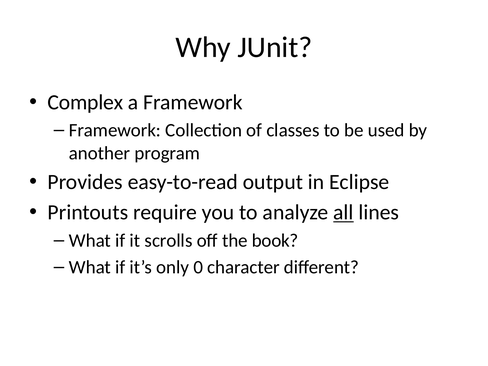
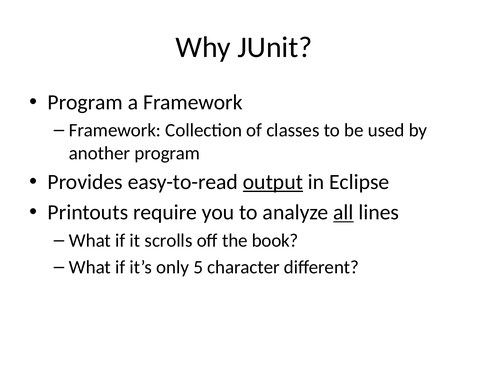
Complex at (85, 102): Complex -> Program
output underline: none -> present
0: 0 -> 5
